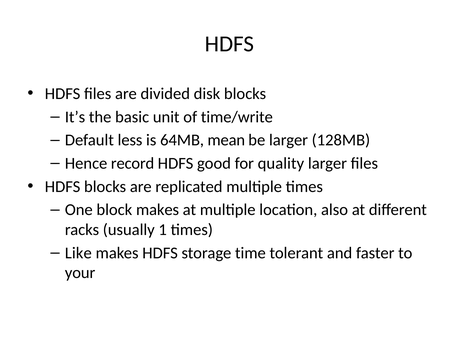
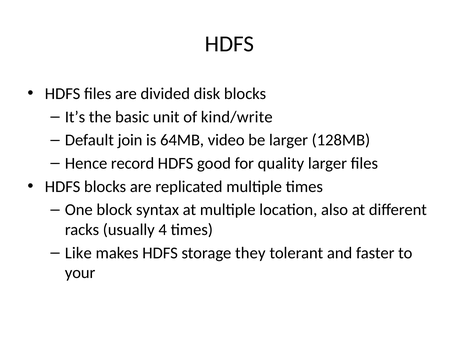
time/write: time/write -> kind/write
less: less -> join
mean: mean -> video
block makes: makes -> syntax
1: 1 -> 4
time: time -> they
